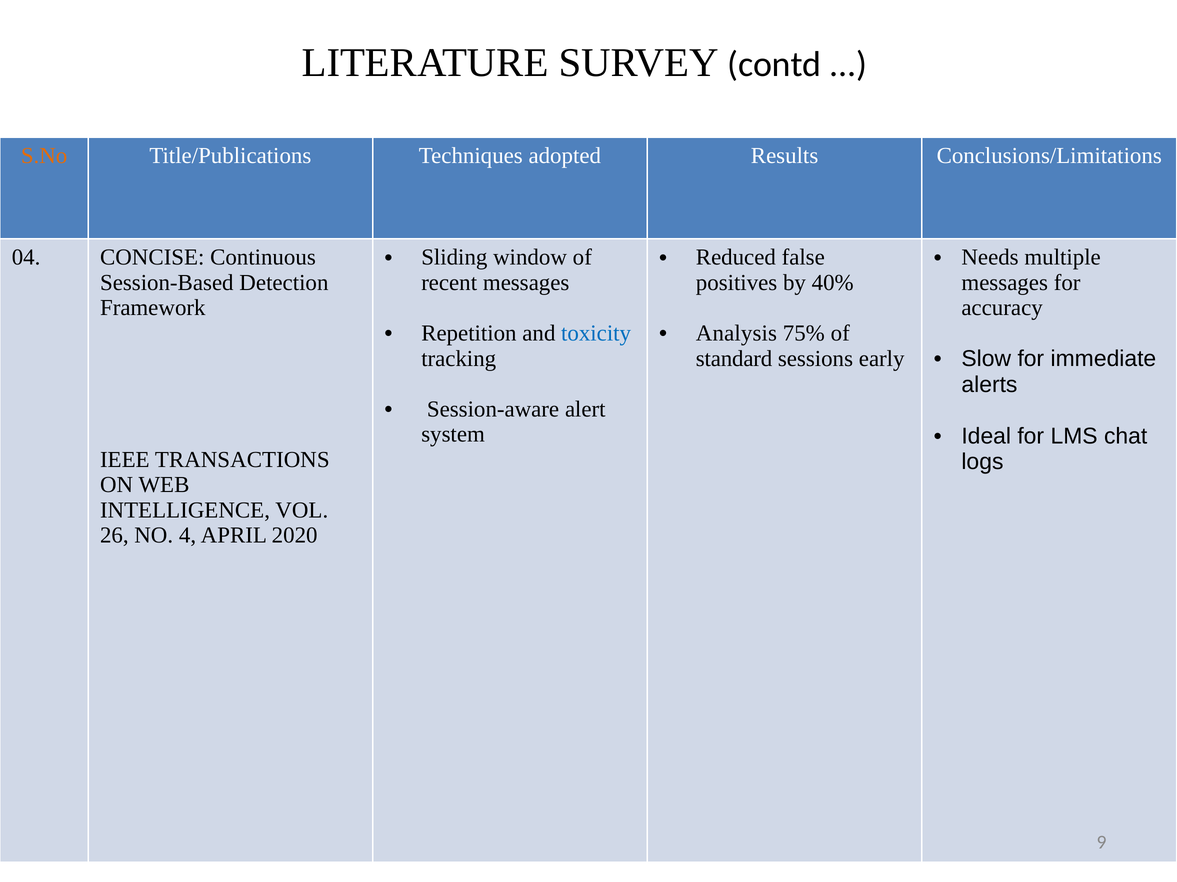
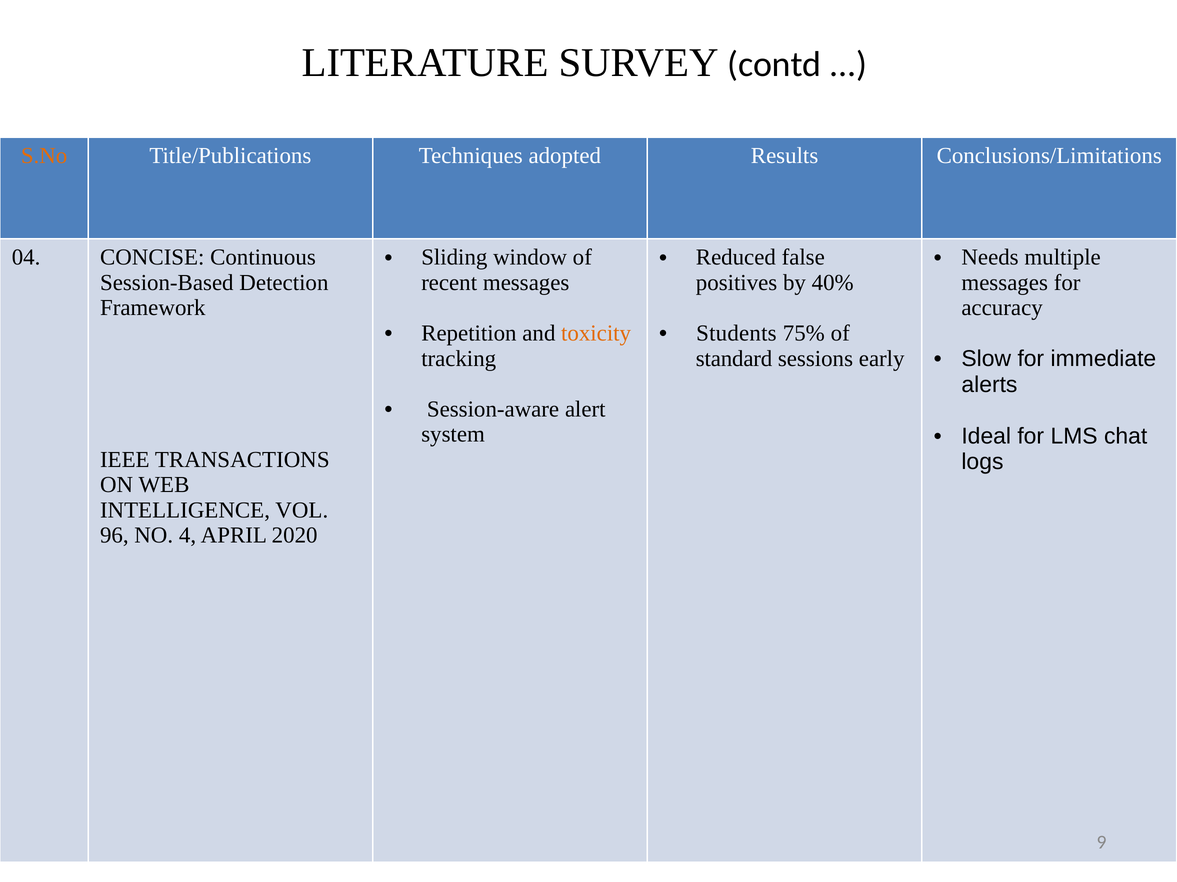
toxicity colour: blue -> orange
Analysis: Analysis -> Students
26: 26 -> 96
